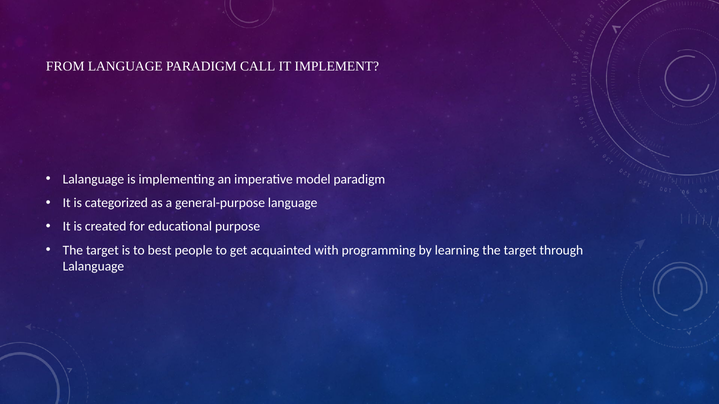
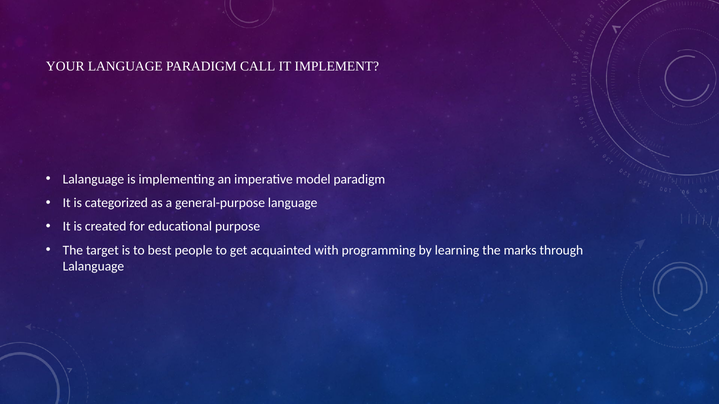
FROM: FROM -> YOUR
learning the target: target -> marks
